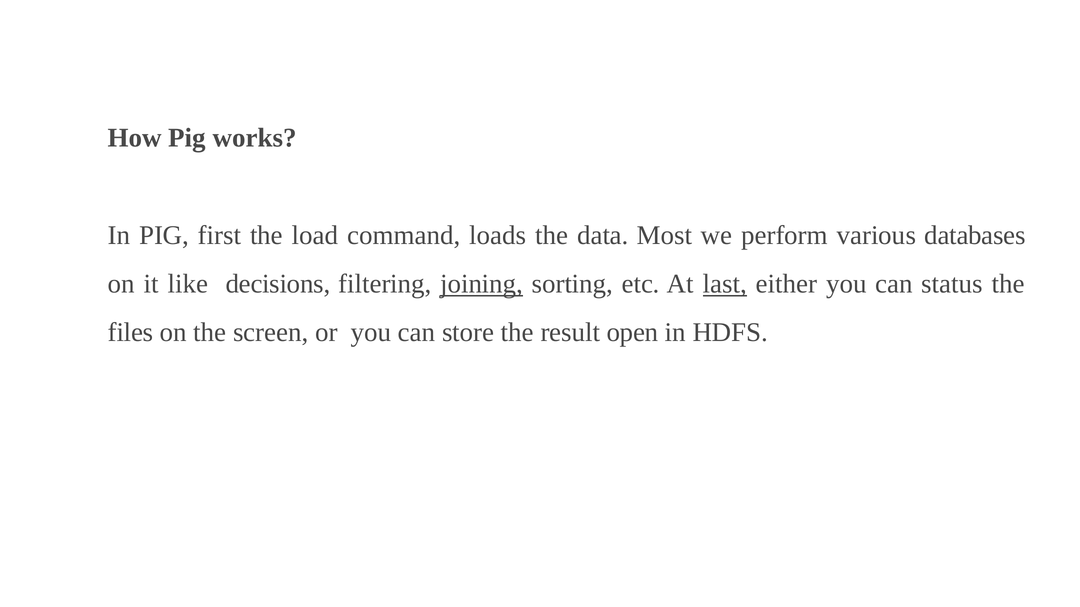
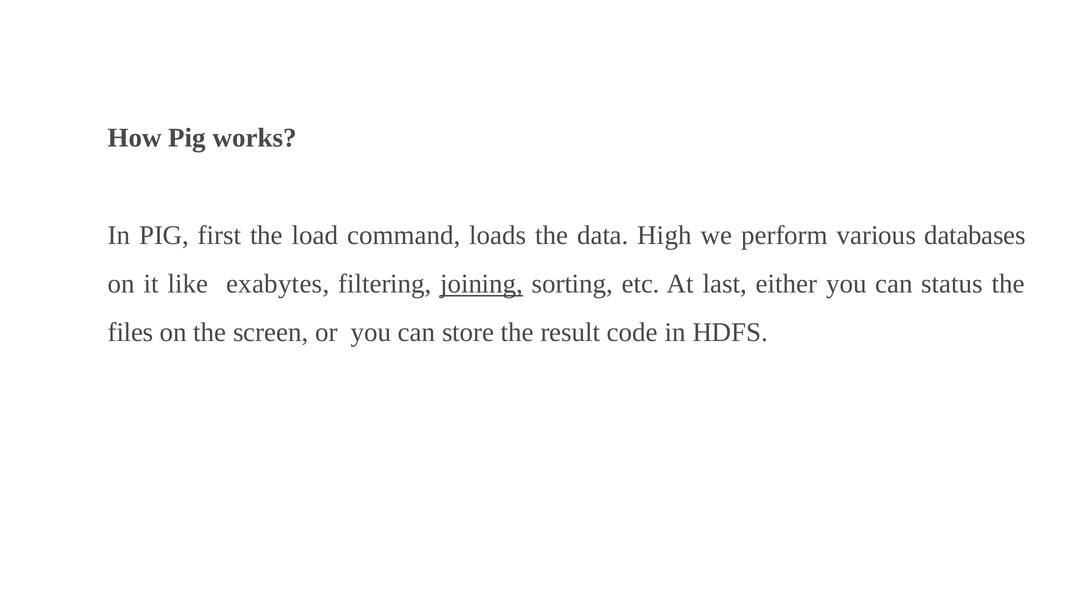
Most: Most -> High
decisions: decisions -> exabytes
last underline: present -> none
open: open -> code
